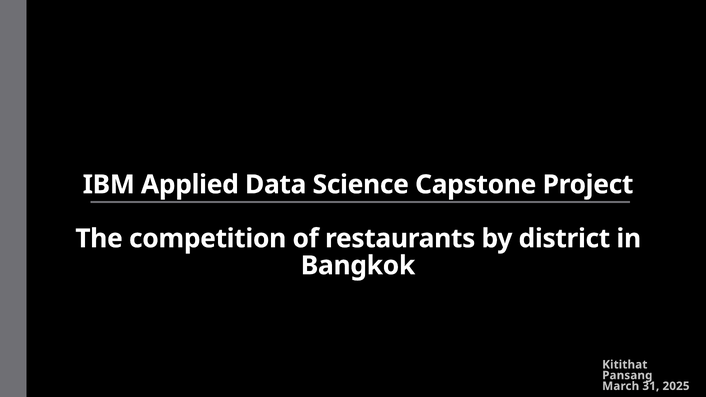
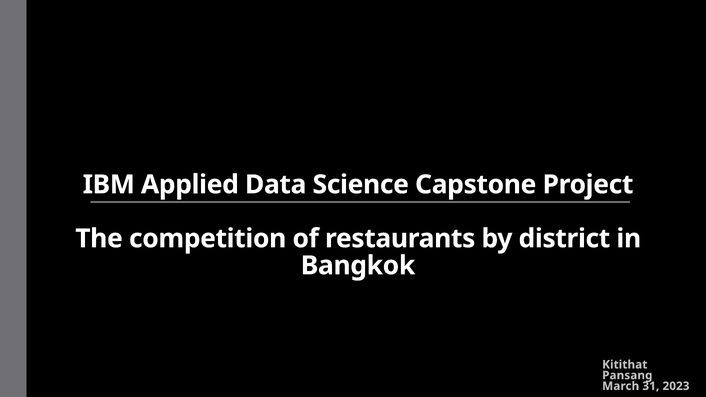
2025: 2025 -> 2023
